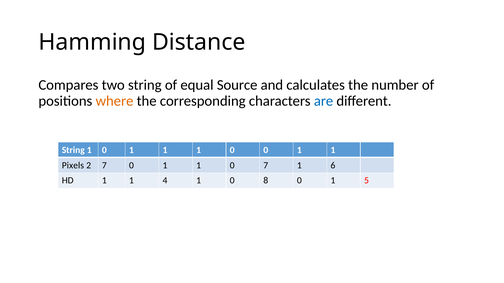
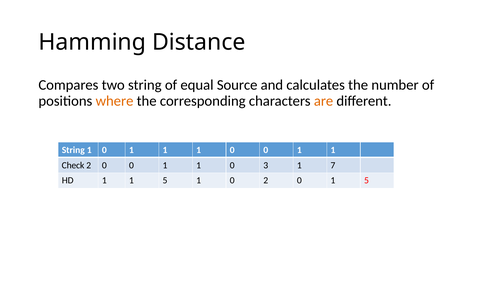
are colour: blue -> orange
Pixels: Pixels -> Check
7 at (104, 166): 7 -> 0
0 7: 7 -> 3
6: 6 -> 7
1 1 4: 4 -> 5
0 8: 8 -> 2
